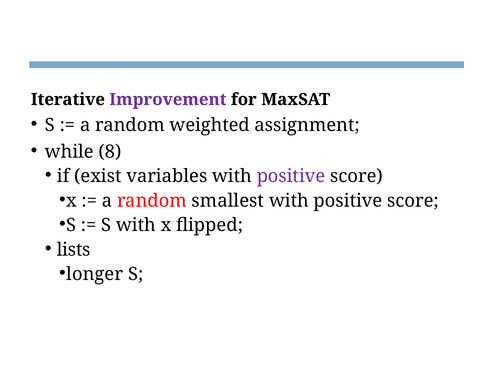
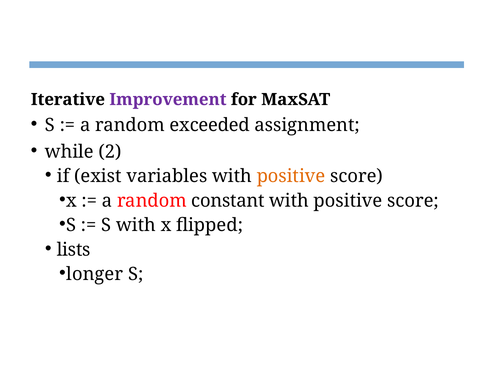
weighted: weighted -> exceeded
8: 8 -> 2
positive at (291, 176) colour: purple -> orange
smallest: smallest -> constant
